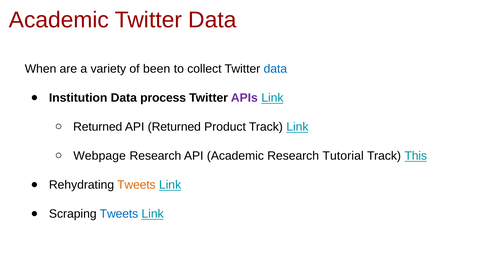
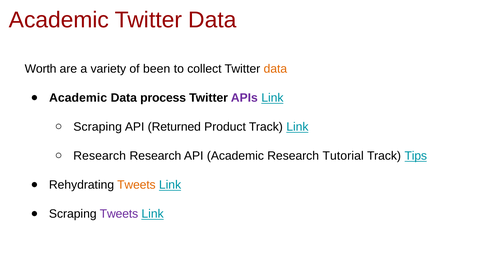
When: When -> Worth
data at (275, 69) colour: blue -> orange
Institution at (78, 98): Institution -> Academic
Returned at (98, 127): Returned -> Scraping
Webpage at (100, 156): Webpage -> Research
This: This -> Tips
Tweets at (119, 214) colour: blue -> purple
